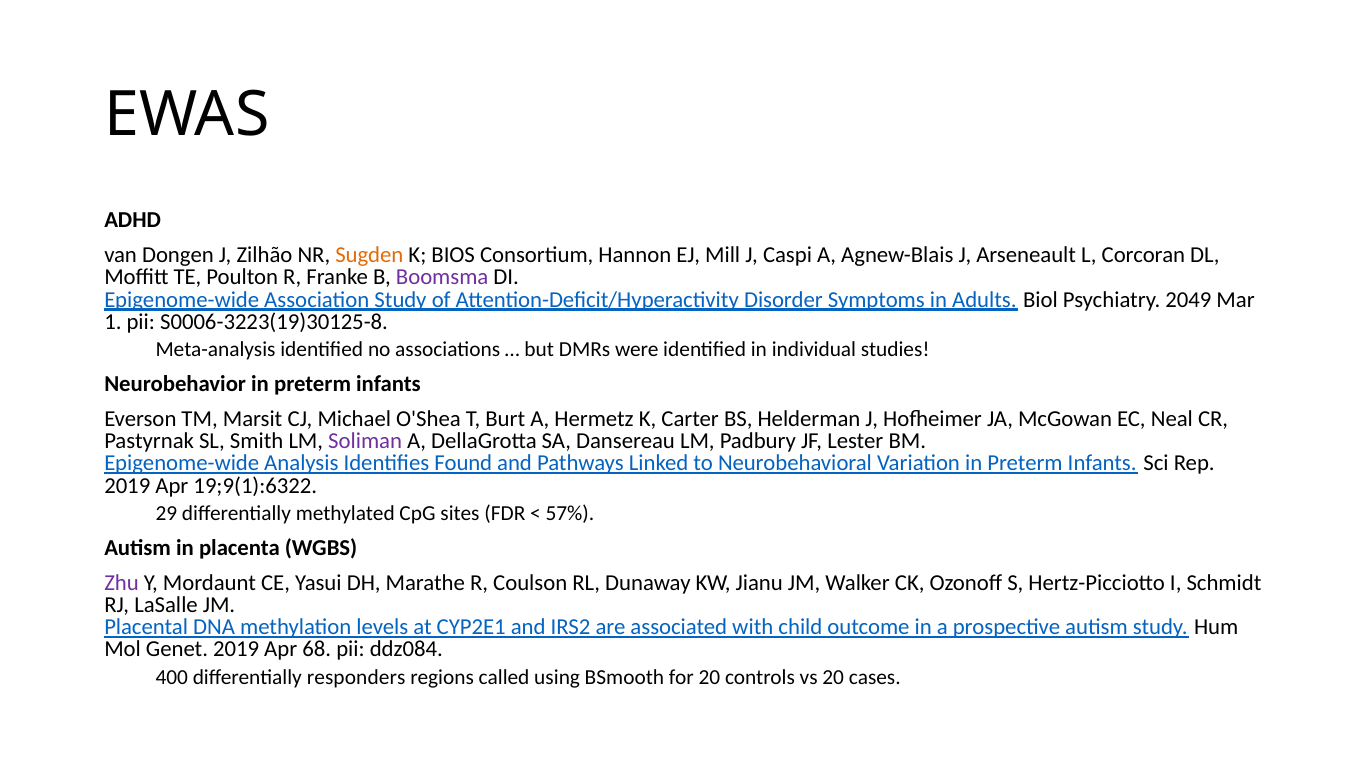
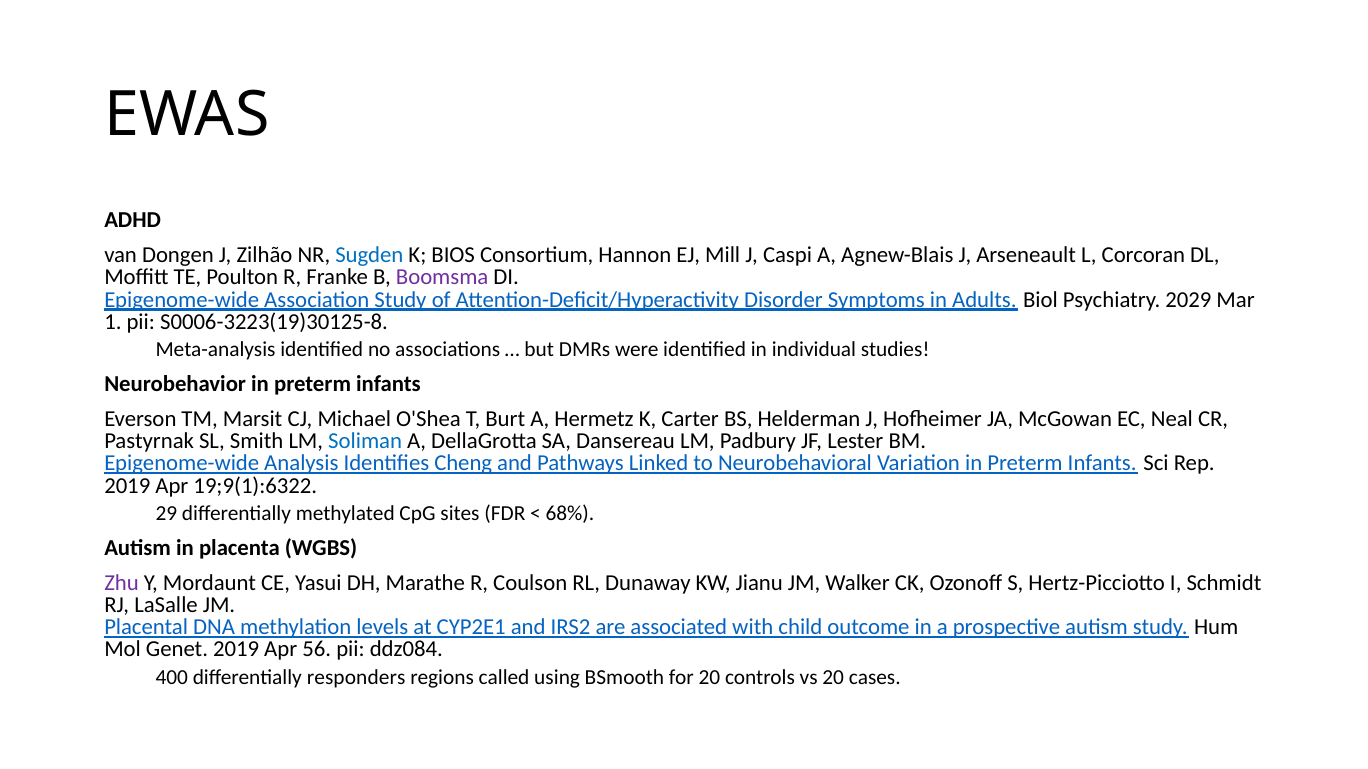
Sugden colour: orange -> blue
2049: 2049 -> 2029
Soliman colour: purple -> blue
Found: Found -> Cheng
57%: 57% -> 68%
68: 68 -> 56
